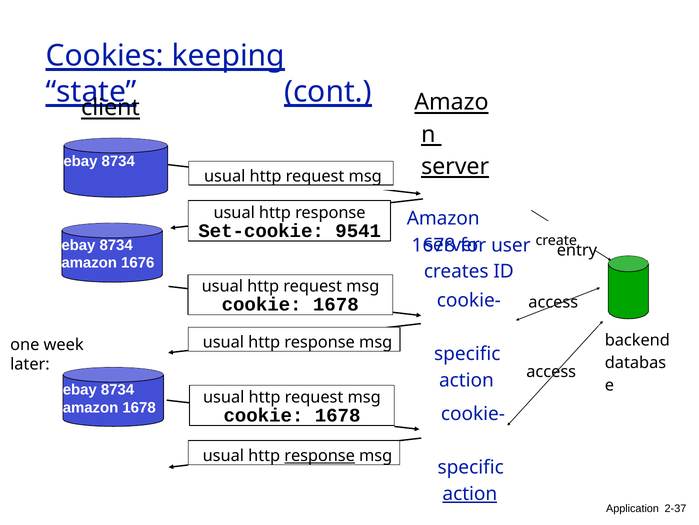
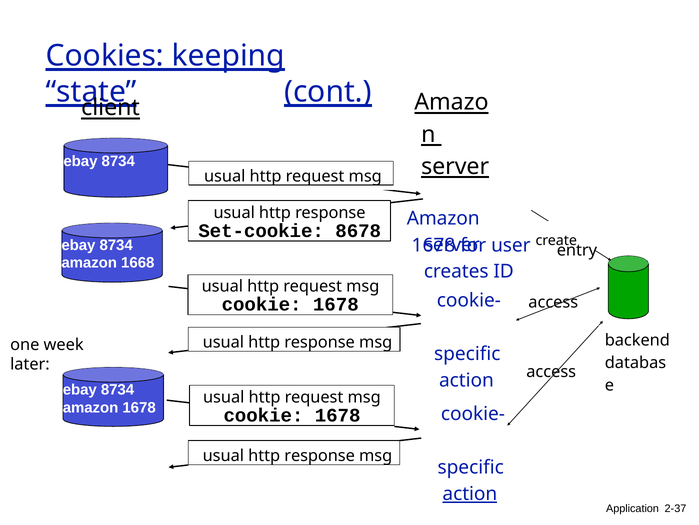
9541: 9541 -> 8678
1676: 1676 -> 1668
response at (320, 455) underline: present -> none
